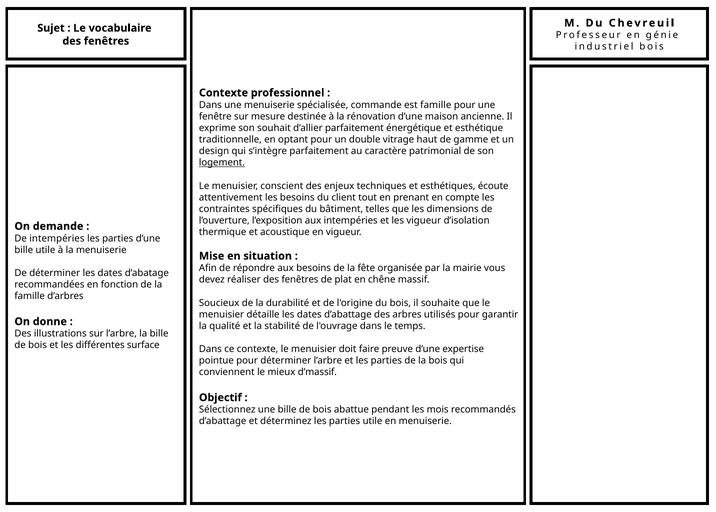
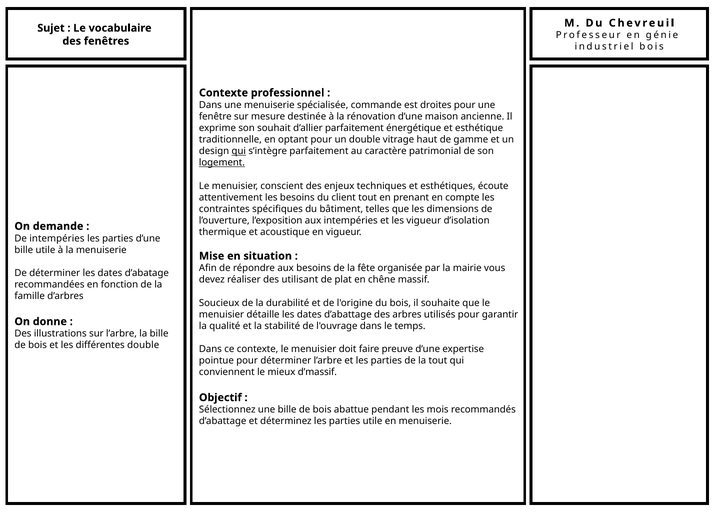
est famille: famille -> droites
qui at (239, 151) underline: none -> present
réaliser des fenêtres: fenêtres -> utilisant
différentes surface: surface -> double
la bois: bois -> tout
